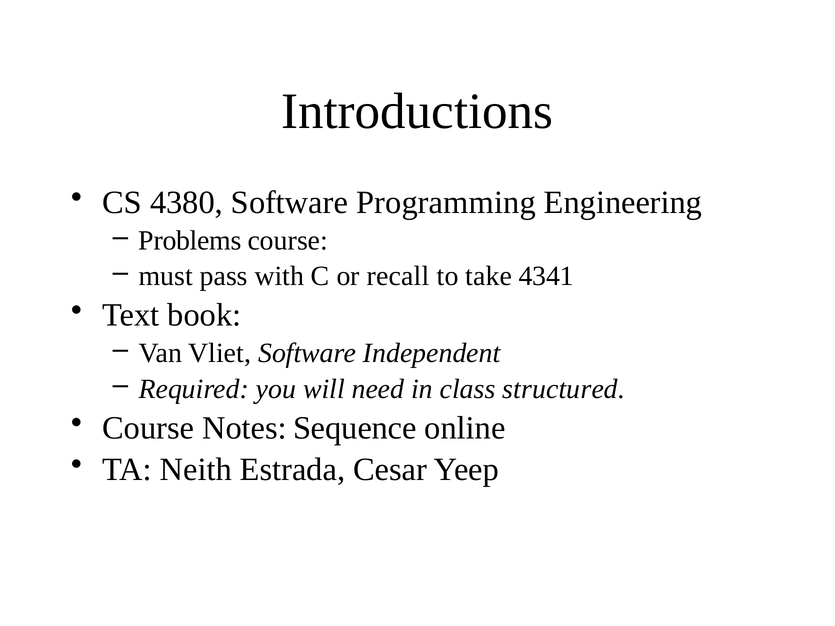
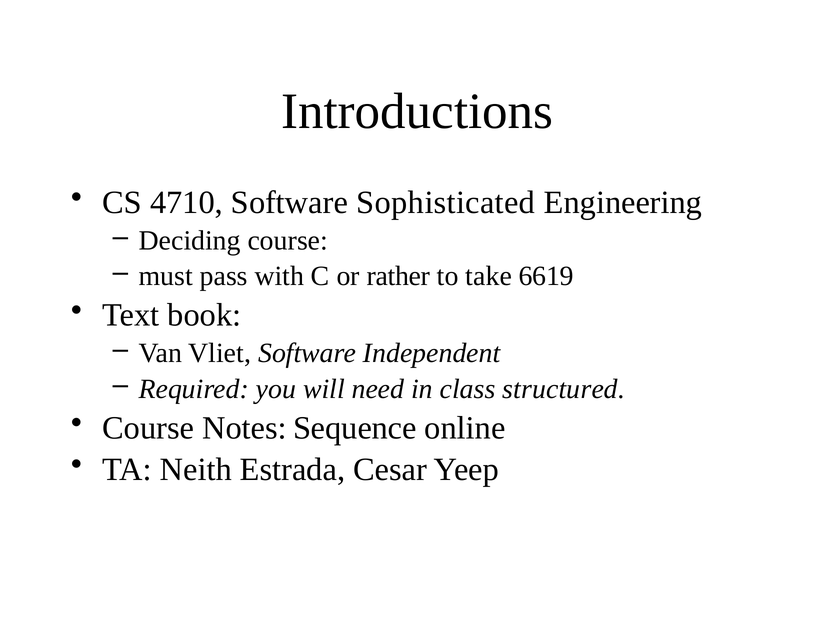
4380: 4380 -> 4710
Programming: Programming -> Sophisticated
Problems: Problems -> Deciding
recall: recall -> rather
4341: 4341 -> 6619
